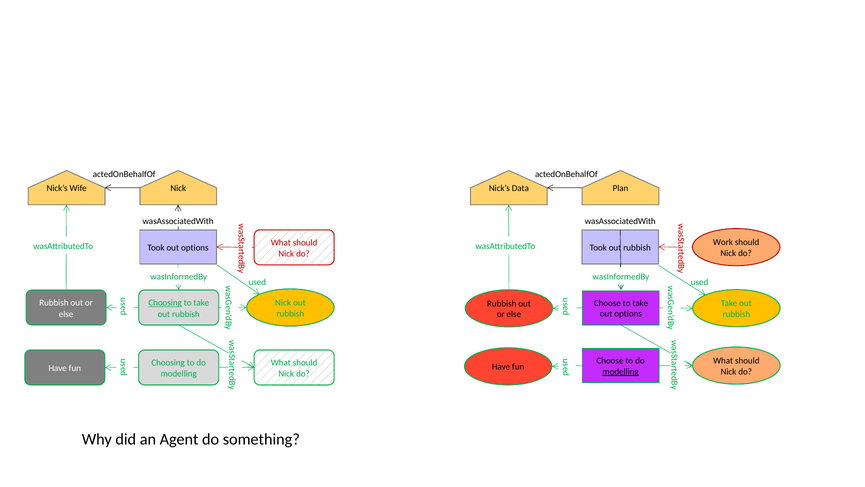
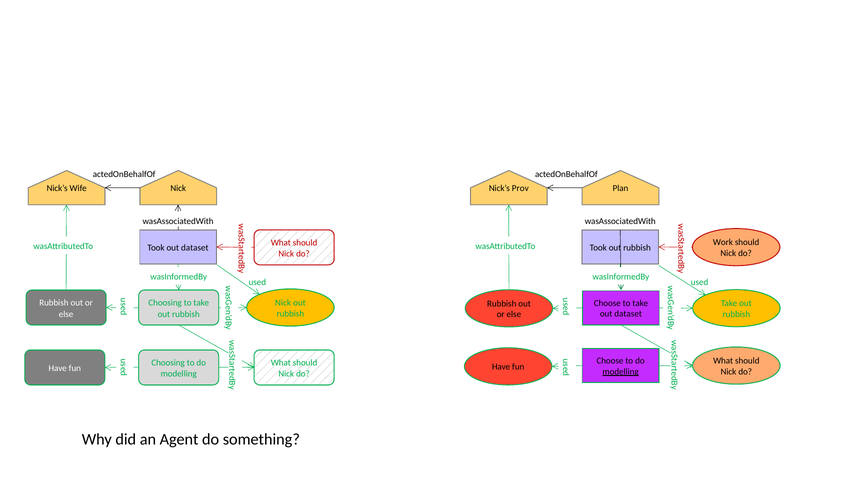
Data: Data -> Prov
Took out options: options -> dataset
Choosing at (165, 302) underline: present -> none
options at (628, 314): options -> dataset
